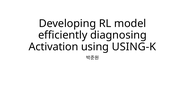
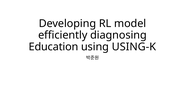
Activation: Activation -> Education
